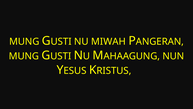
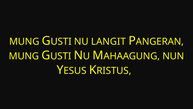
MIWAH: MIWAH -> LANGIT
